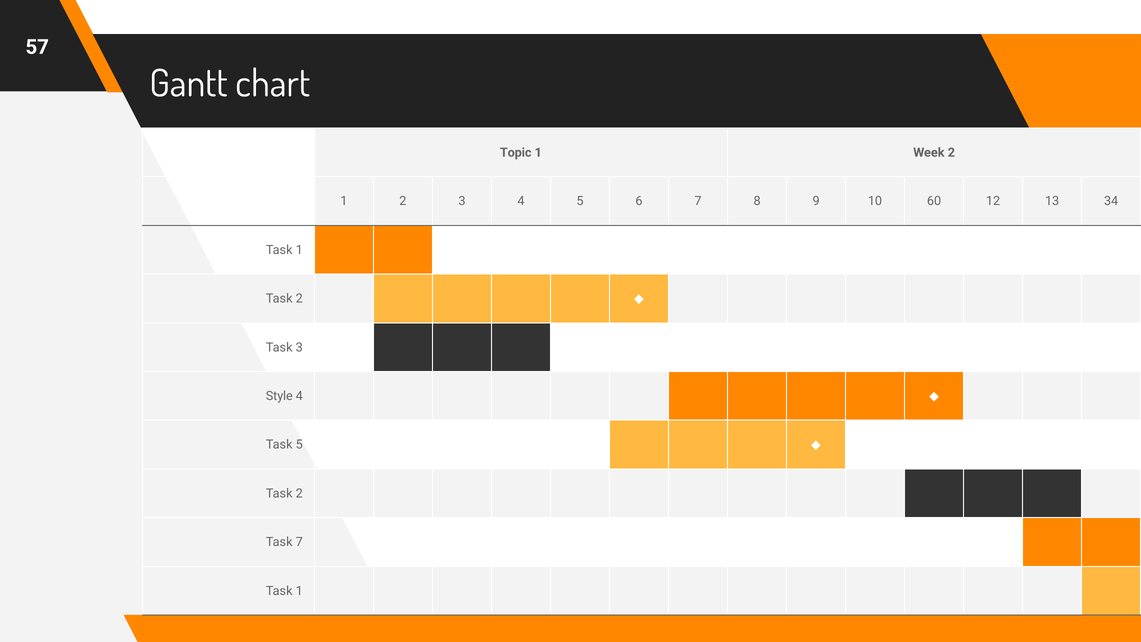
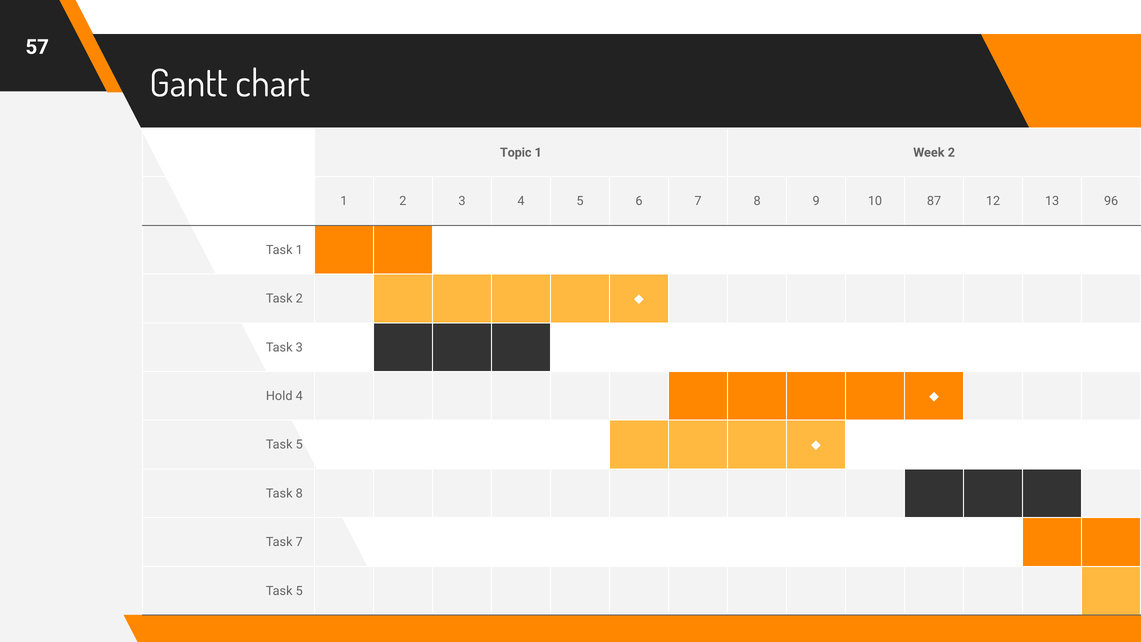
60: 60 -> 87
34: 34 -> 96
Style: Style -> Hold
2 at (299, 493): 2 -> 8
1 at (299, 591): 1 -> 5
